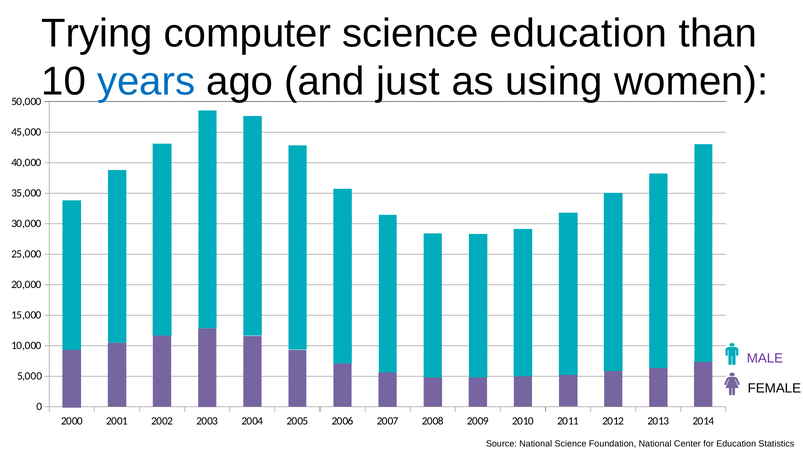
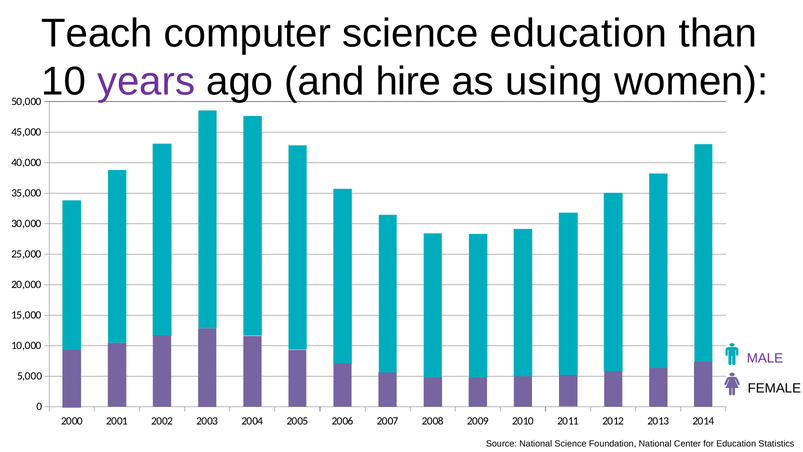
Trying: Trying -> Teach
years colour: blue -> purple
just: just -> hire
